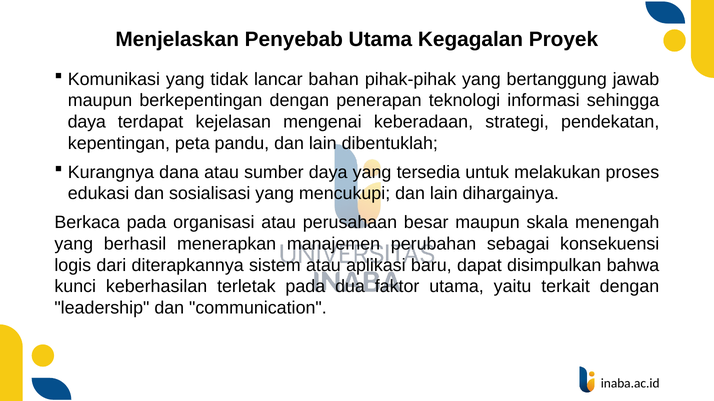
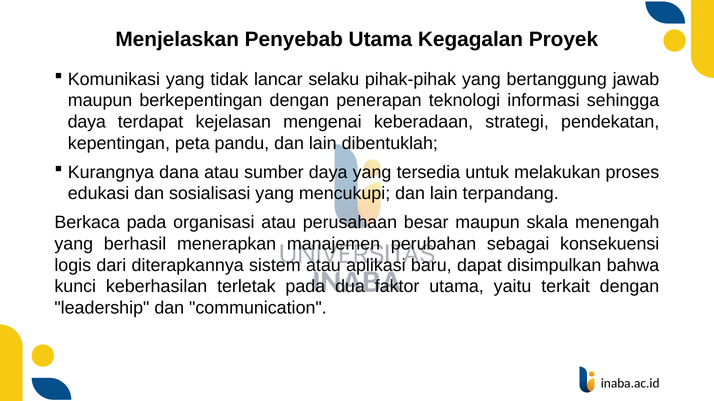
bahan: bahan -> selaku
dihargainya: dihargainya -> terpandang
